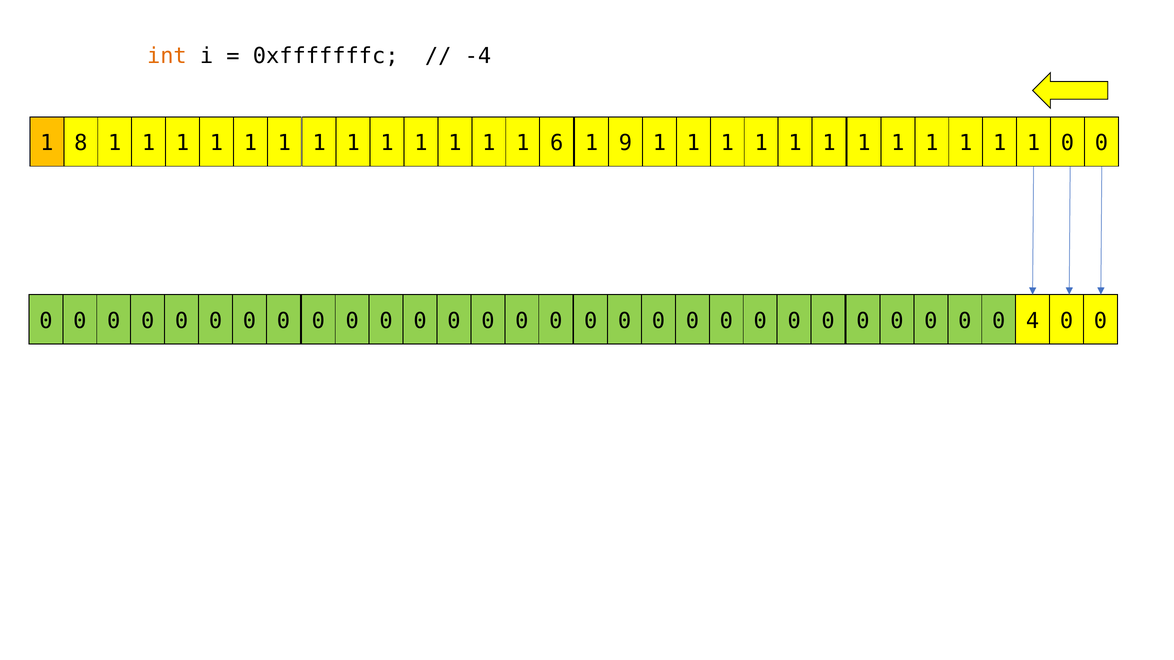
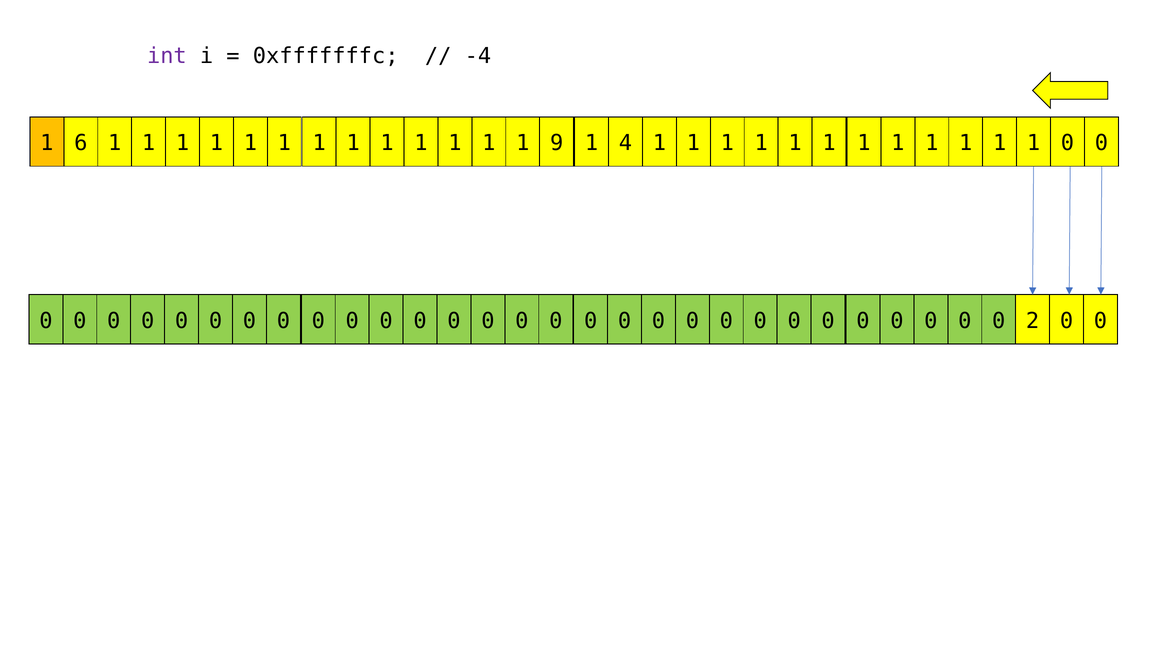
int colour: orange -> purple
8: 8 -> 6
6: 6 -> 9
9: 9 -> 4
4: 4 -> 2
